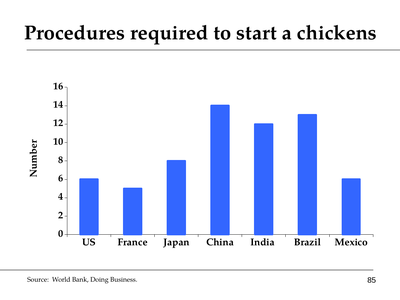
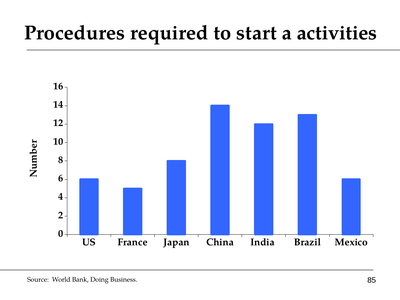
chickens: chickens -> activities
